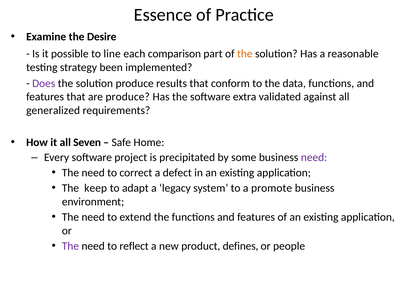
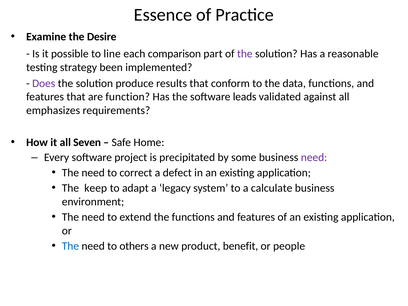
the at (245, 54) colour: orange -> purple
are produce: produce -> function
extra: extra -> leads
generalized: generalized -> emphasizes
promote: promote -> calculate
The at (70, 246) colour: purple -> blue
reflect: reflect -> others
defines: defines -> benefit
